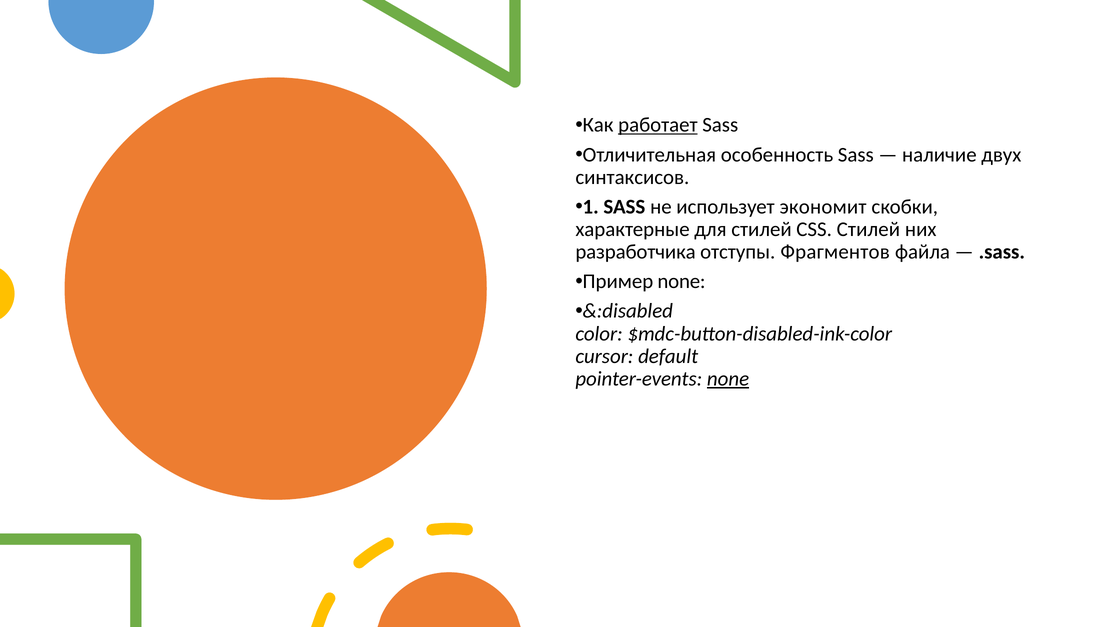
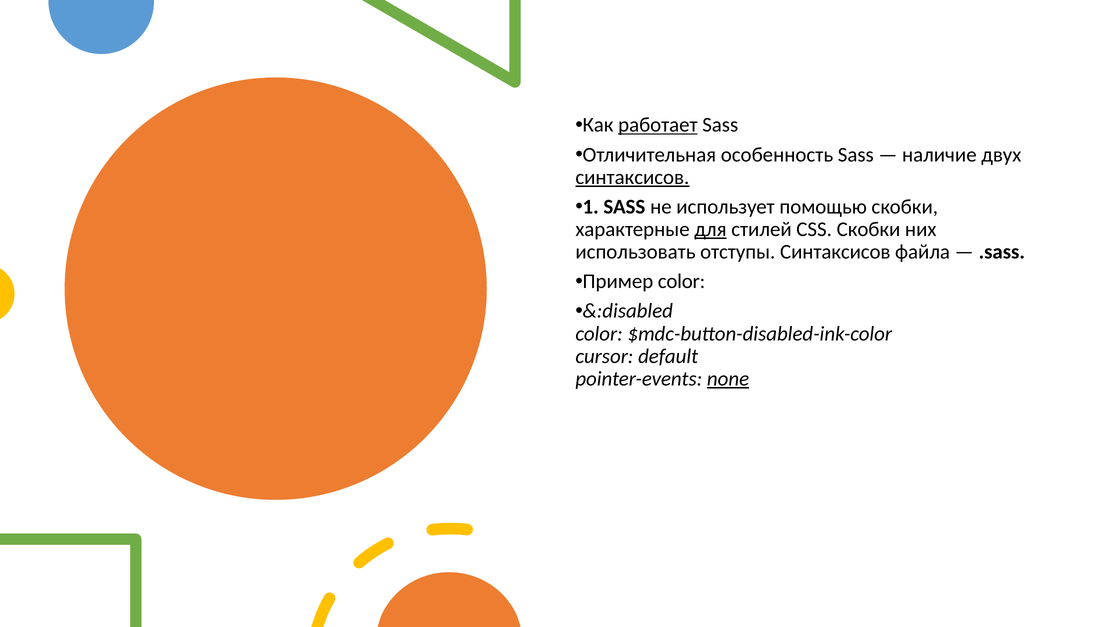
синтаксисов at (632, 177) underline: none -> present
экономит: экономит -> помощью
для underline: none -> present
CSS Стилей: Стилей -> Скобки
разработчика: разработчика -> использовать
отступы Фрагментов: Фрагментов -> Синтаксисов
Пример none: none -> color
